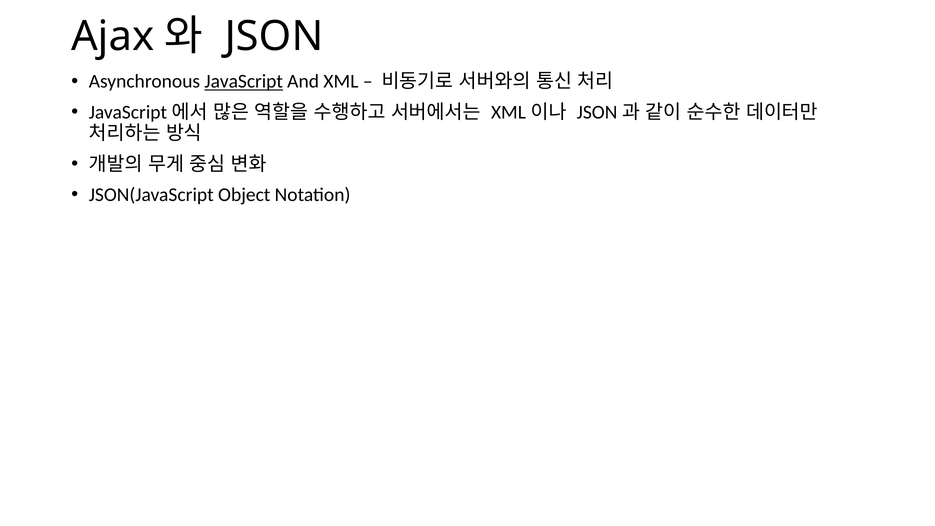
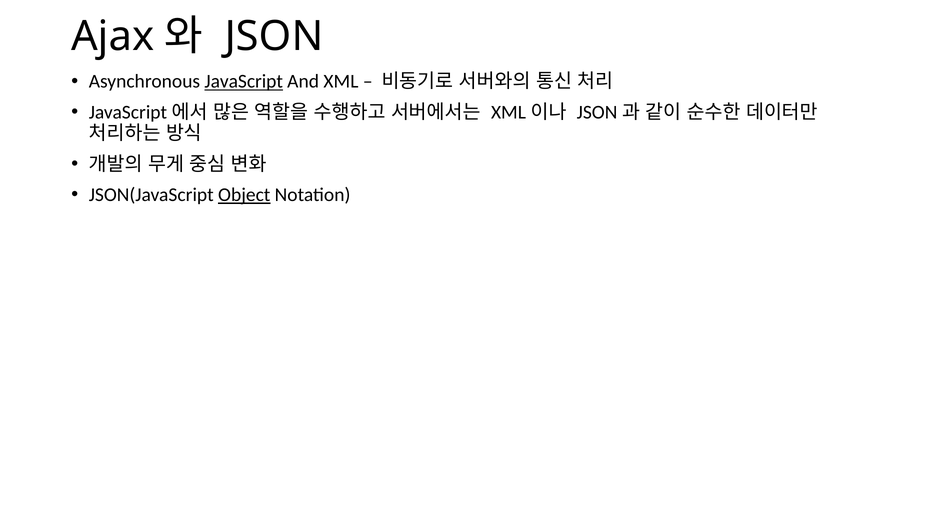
Object underline: none -> present
